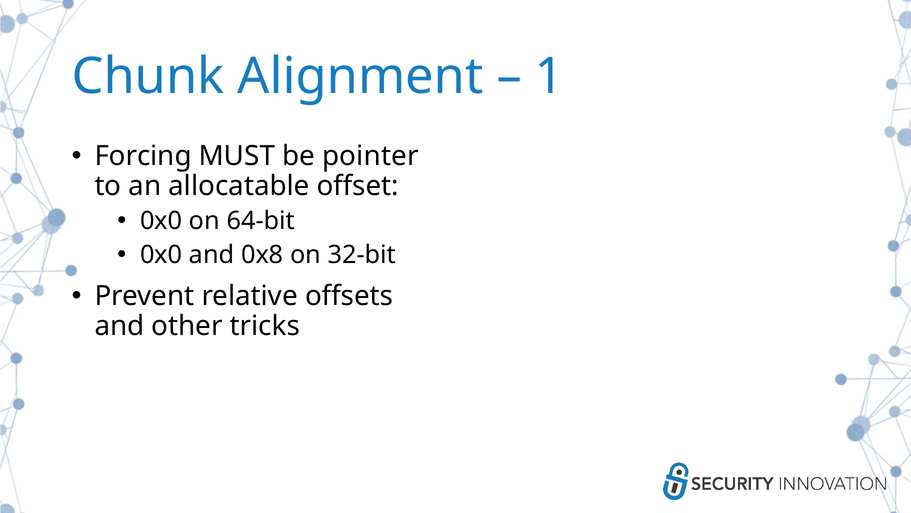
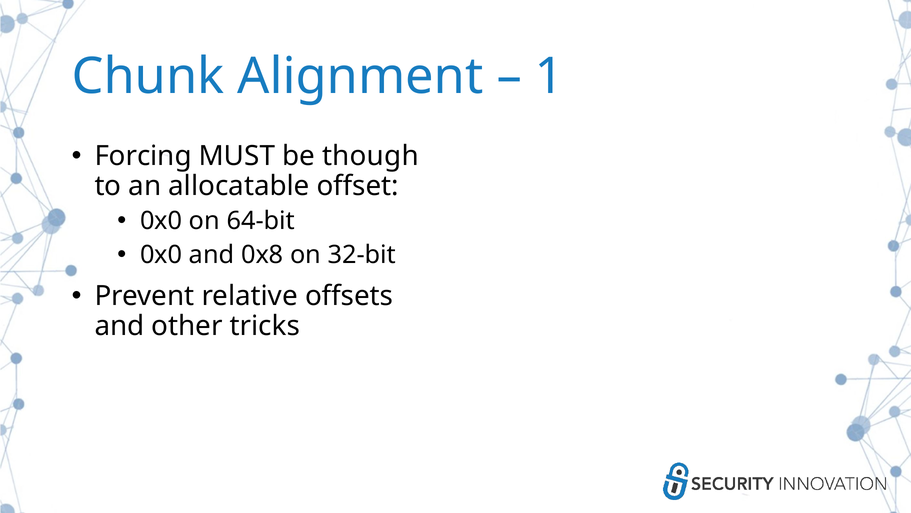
pointer: pointer -> though
